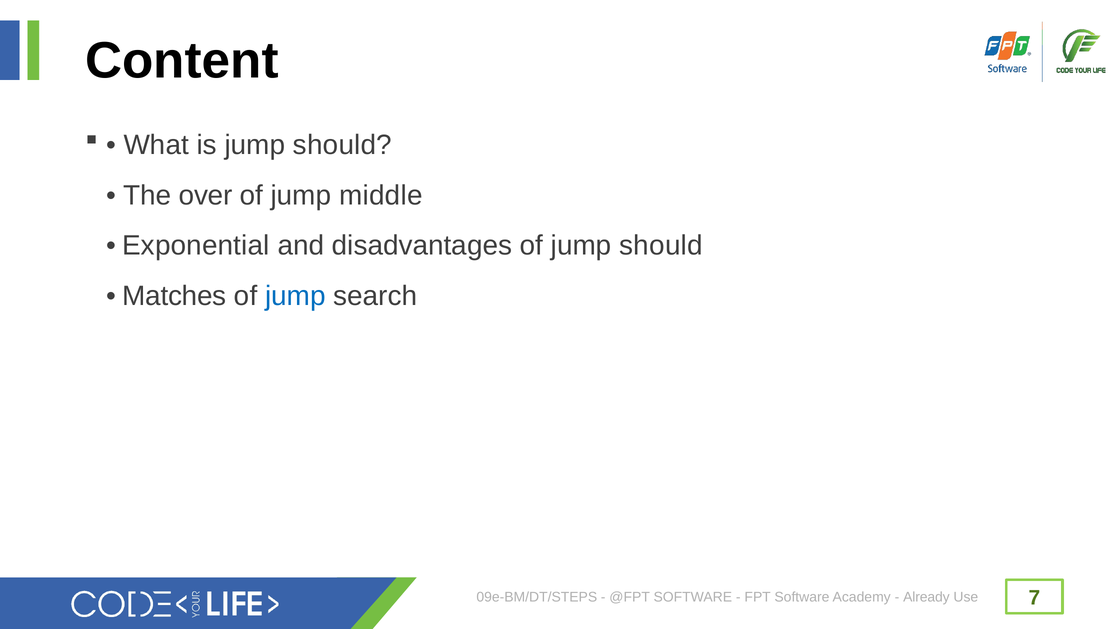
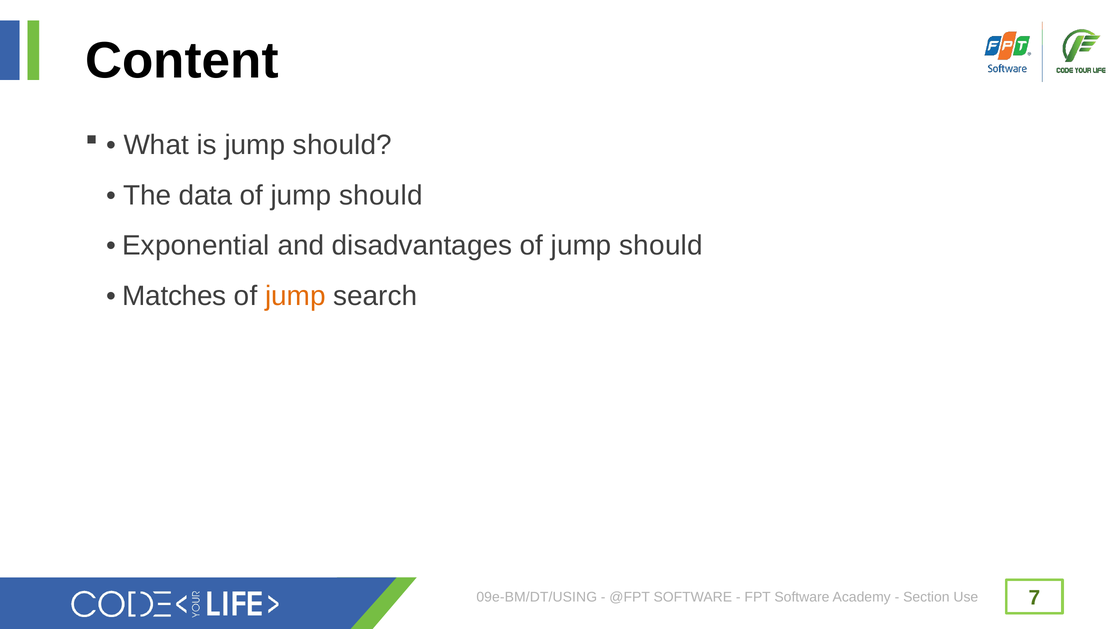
over: over -> data
middle at (381, 195): middle -> should
jump at (295, 296) colour: blue -> orange
09e-BM/DT/STEPS: 09e-BM/DT/STEPS -> 09e-BM/DT/USING
Already: Already -> Section
